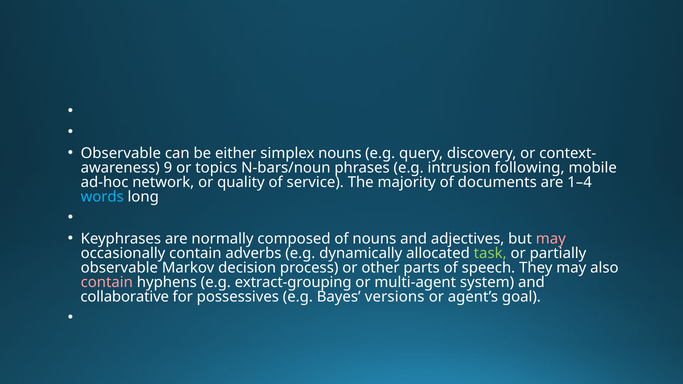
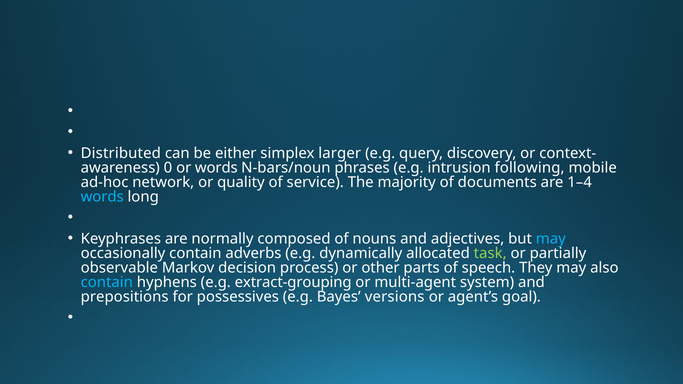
Observable at (121, 153): Observable -> Distributed
simplex nouns: nouns -> larger
9: 9 -> 0
or topics: topics -> words
may at (551, 239) colour: pink -> light blue
contain at (107, 282) colour: pink -> light blue
collaborative: collaborative -> prepositions
